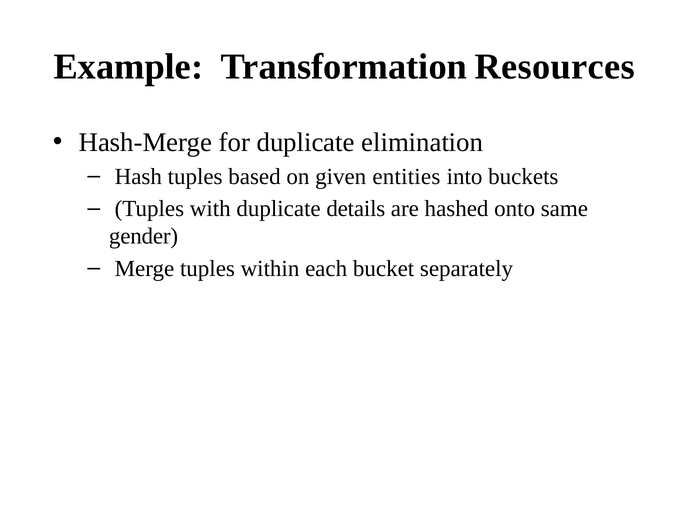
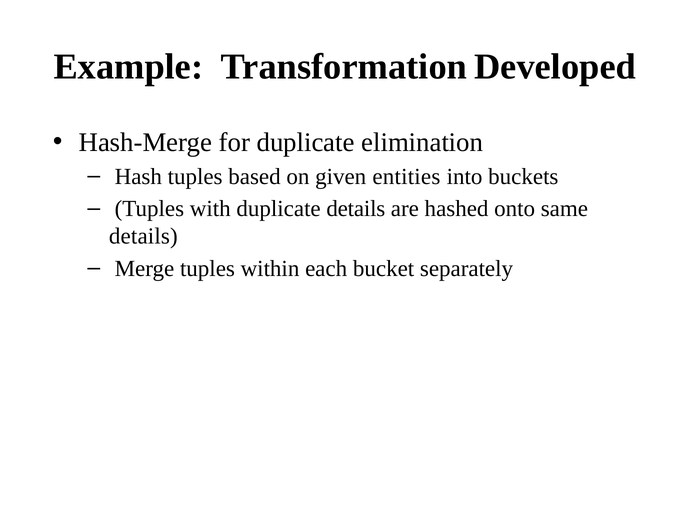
Resources: Resources -> Developed
gender at (143, 236): gender -> details
